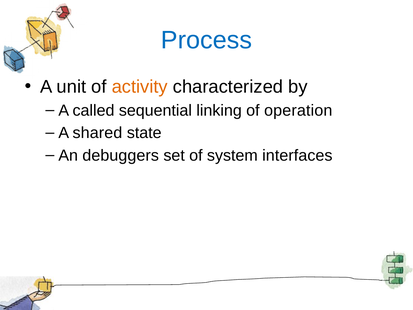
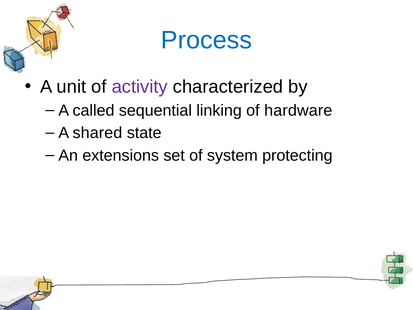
activity colour: orange -> purple
operation: operation -> hardware
debuggers: debuggers -> extensions
interfaces: interfaces -> protecting
